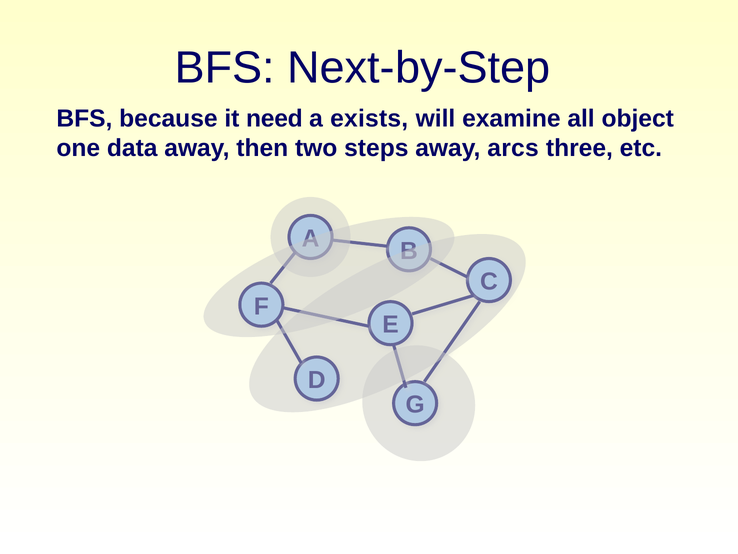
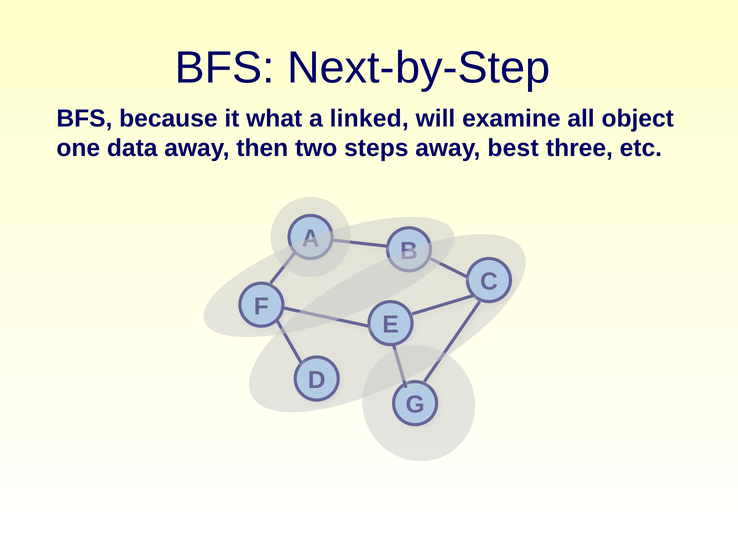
need: need -> what
exists: exists -> linked
arcs: arcs -> best
